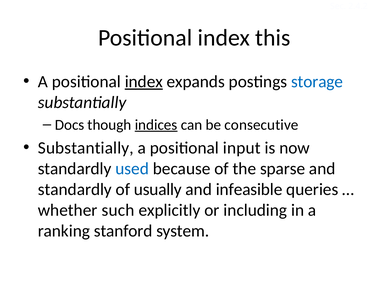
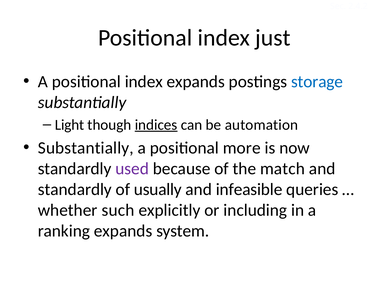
this: this -> just
index at (144, 82) underline: present -> none
Docs: Docs -> Light
consecutive: consecutive -> automation
input: input -> more
used colour: blue -> purple
sparse: sparse -> match
ranking stanford: stanford -> expands
